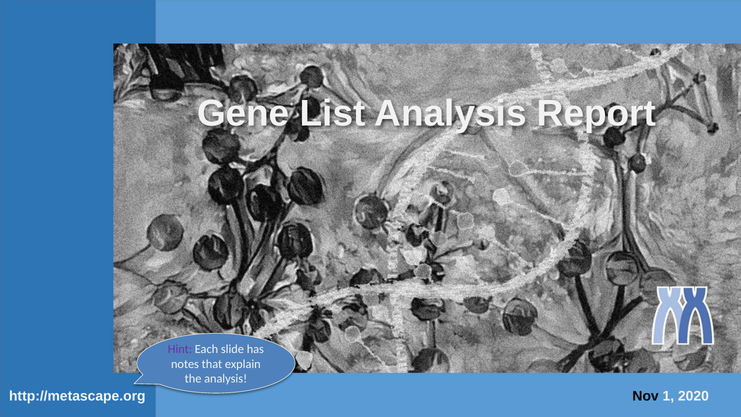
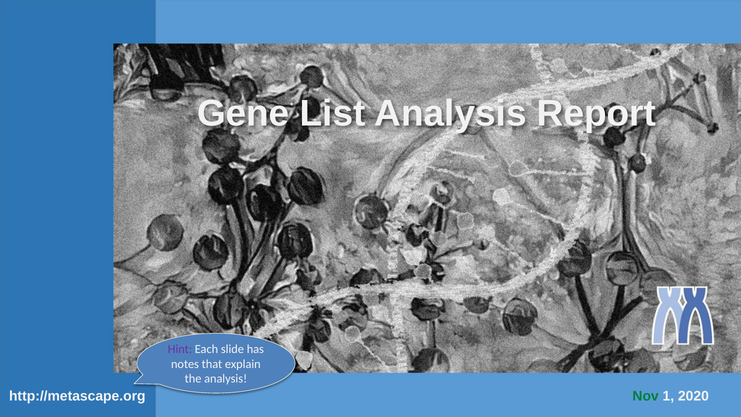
Nov colour: black -> green
